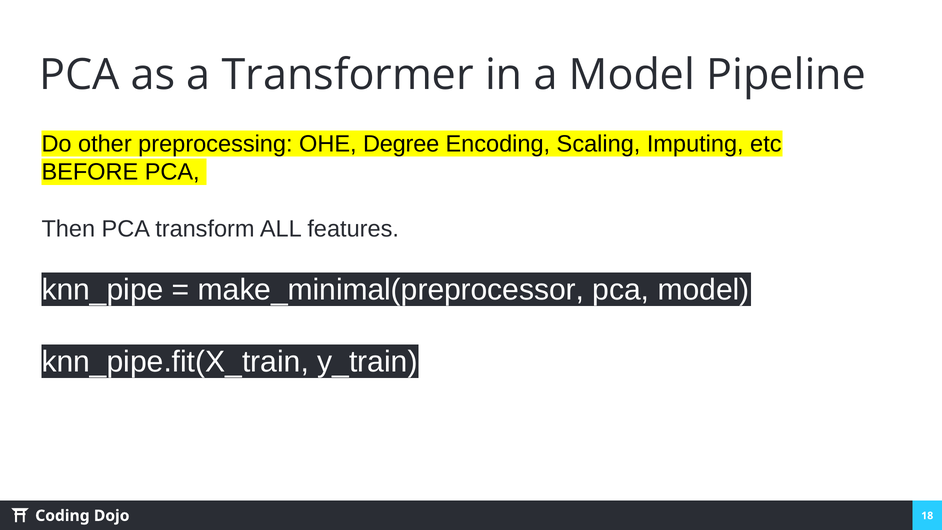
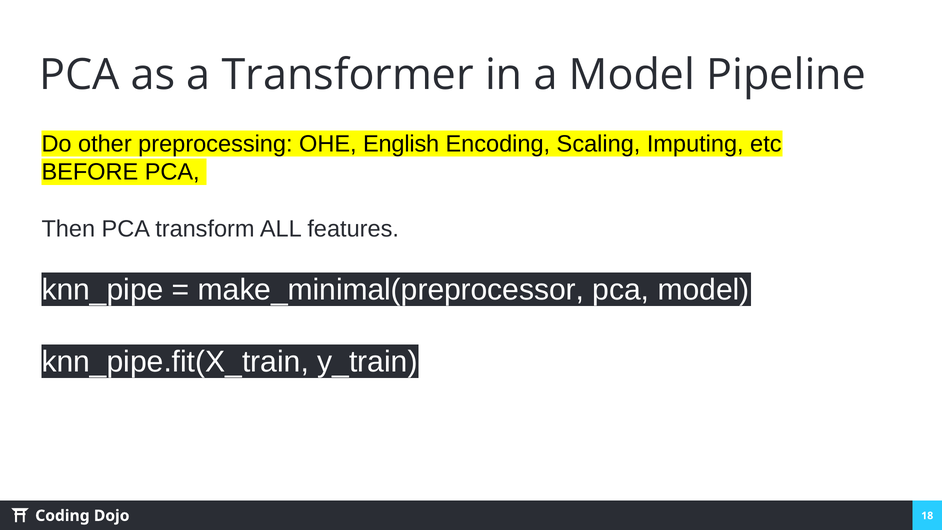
Degree: Degree -> English
